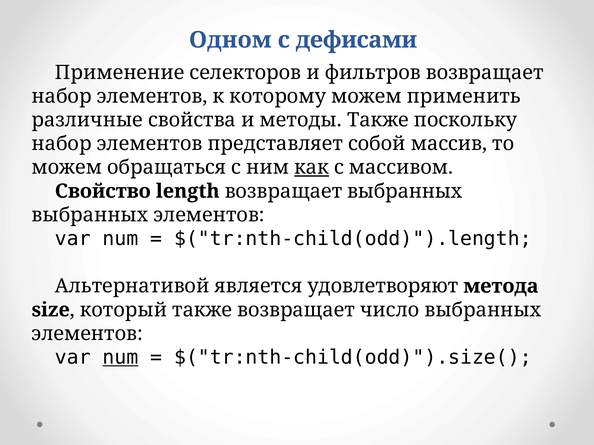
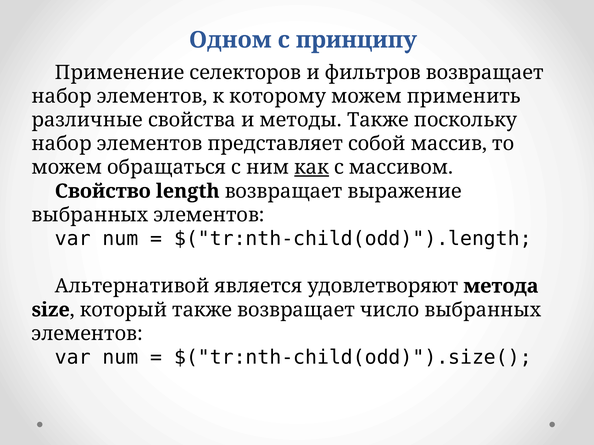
дефисами: дефисами -> принципу
возвращает выбранных: выбранных -> выражение
num at (120, 358) underline: present -> none
